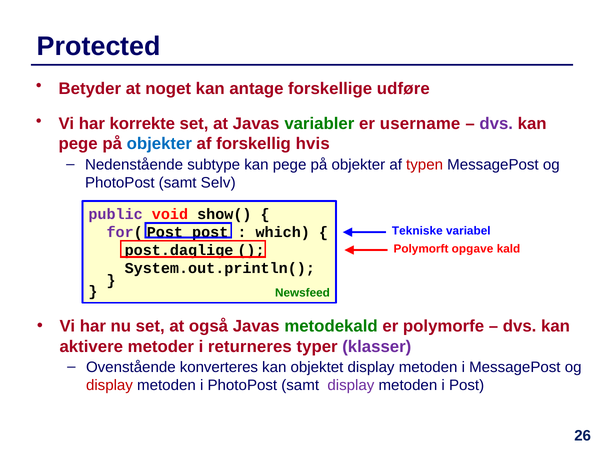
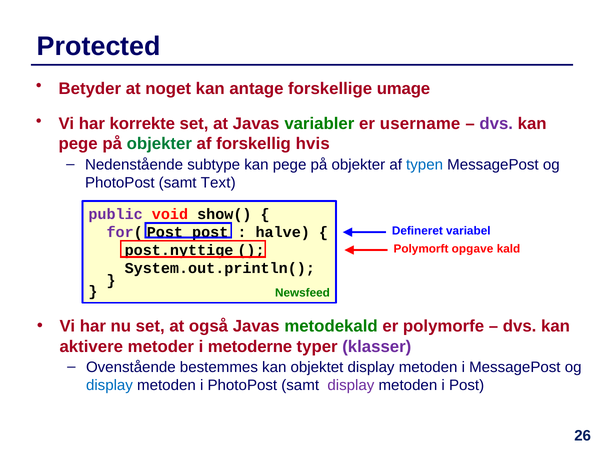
udføre: udføre -> umage
objekter at (159, 144) colour: blue -> green
typen colour: red -> blue
Selv: Selv -> Text
Tekniske: Tekniske -> Defineret
which: which -> halve
post.daglige: post.daglige -> post.nyttige
returneres: returneres -> metoderne
konverteres: konverteres -> bestemmes
display at (109, 385) colour: red -> blue
